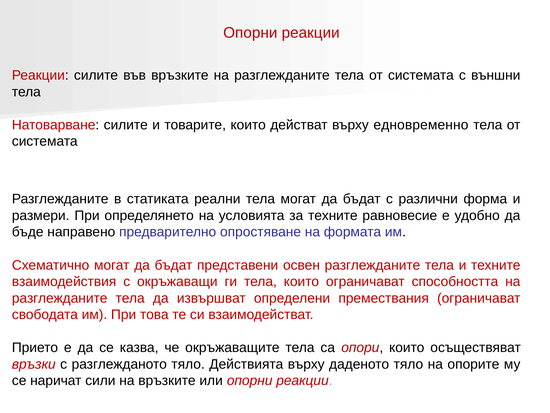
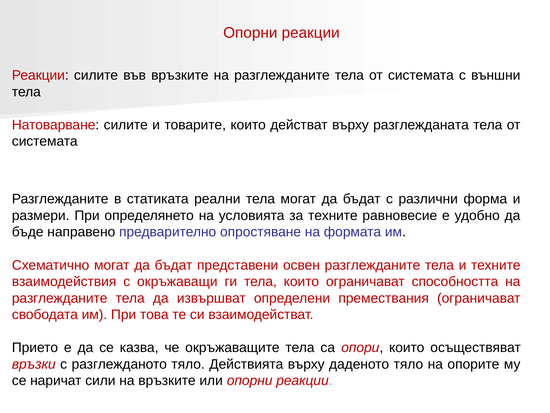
едновременно: едновременно -> разглежданата
